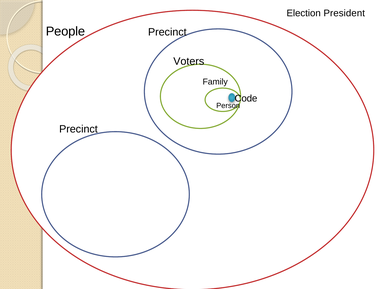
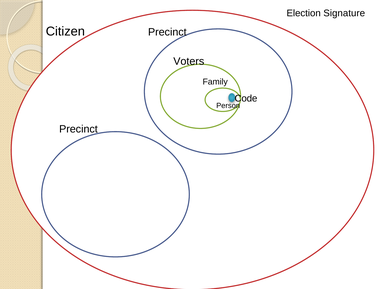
President: President -> Signature
People: People -> Citizen
